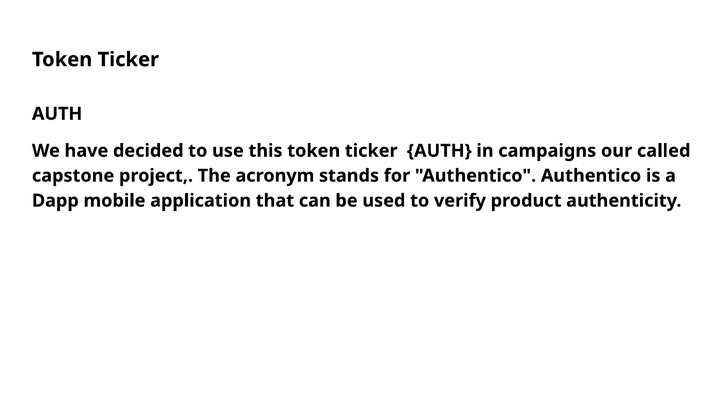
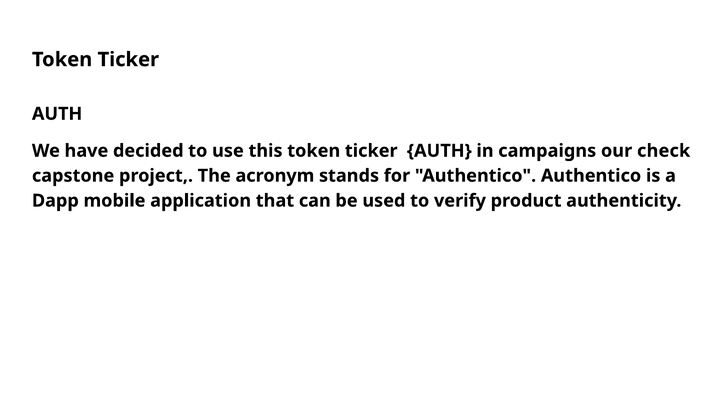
called: called -> check
